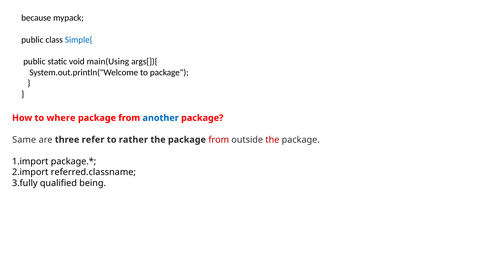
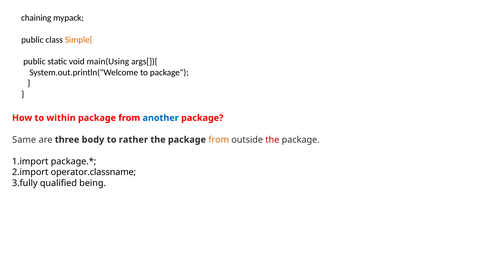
because: because -> chaining
Simple{ colour: blue -> orange
where: where -> within
refer: refer -> body
from at (219, 140) colour: red -> orange
referred.classname: referred.classname -> operator.classname
